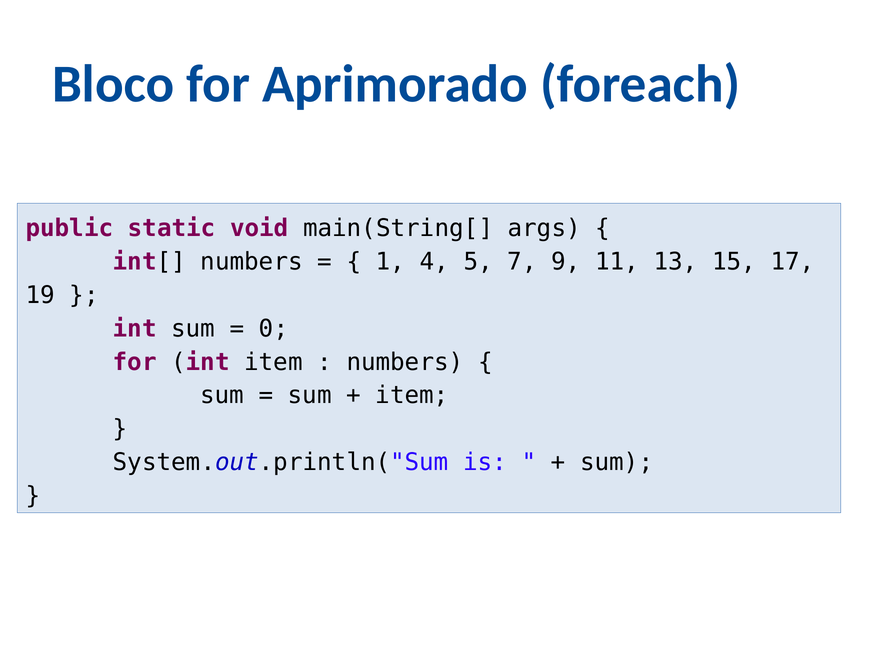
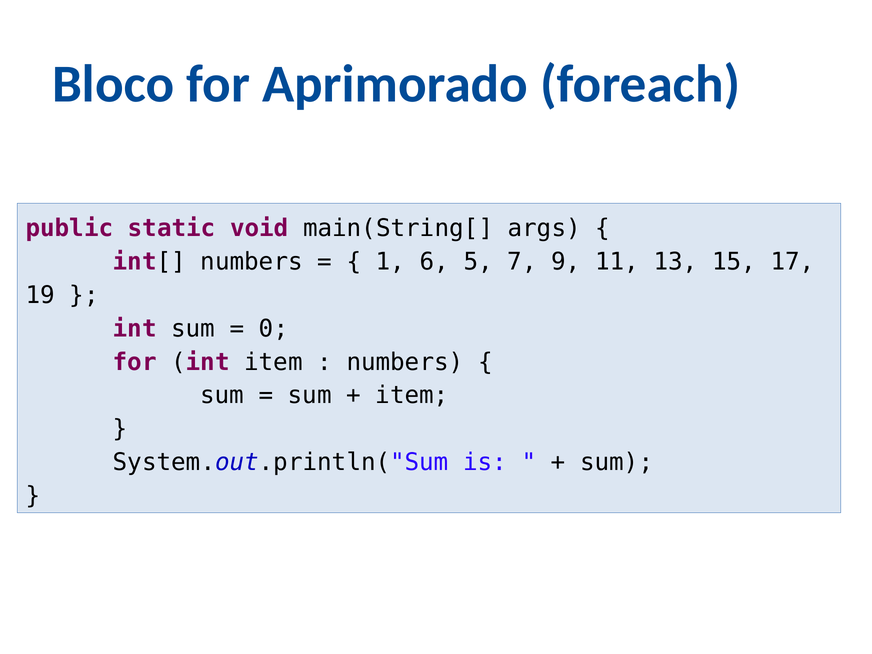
4: 4 -> 6
